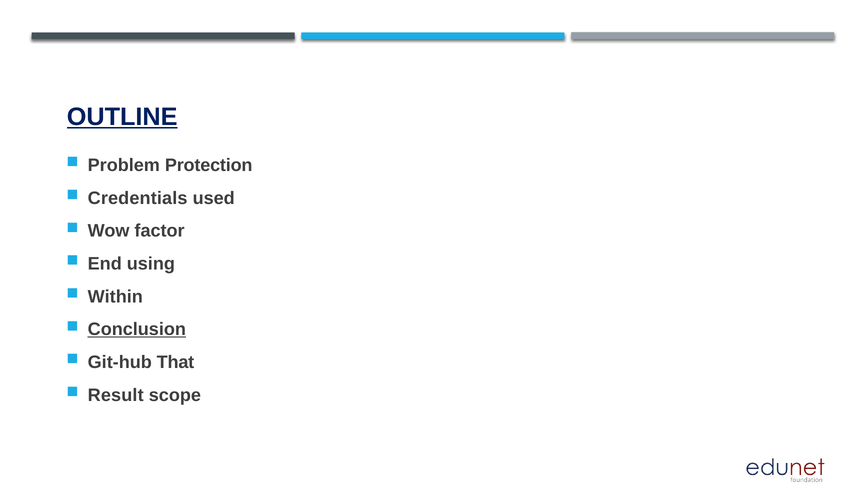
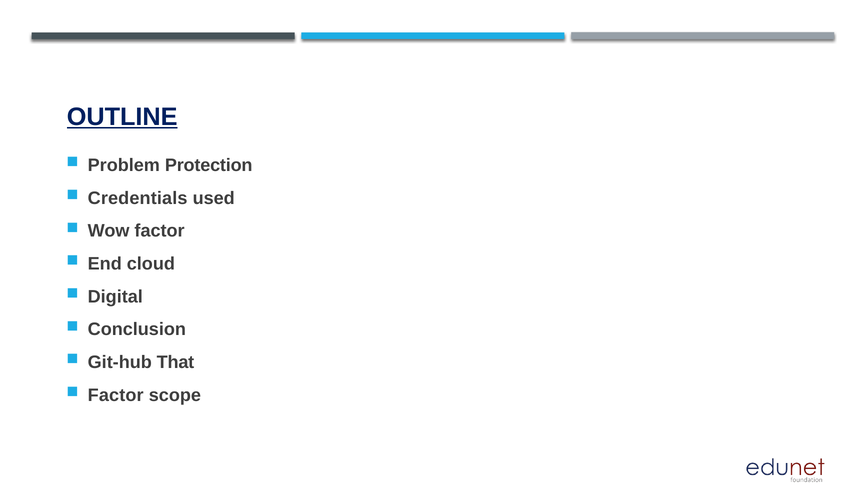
using: using -> cloud
Within: Within -> Digital
Conclusion underline: present -> none
Result at (116, 395): Result -> Factor
